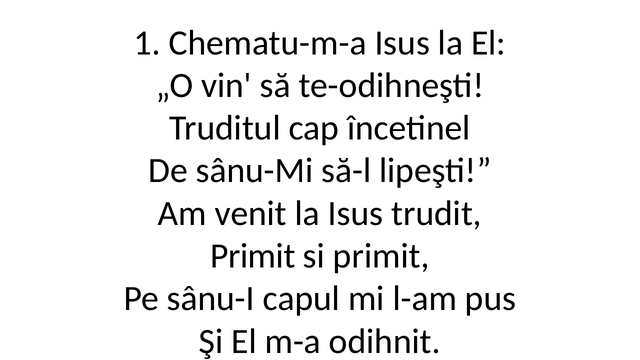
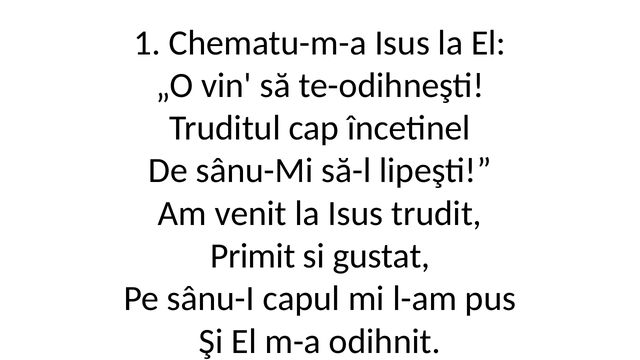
si primit: primit -> gustat
